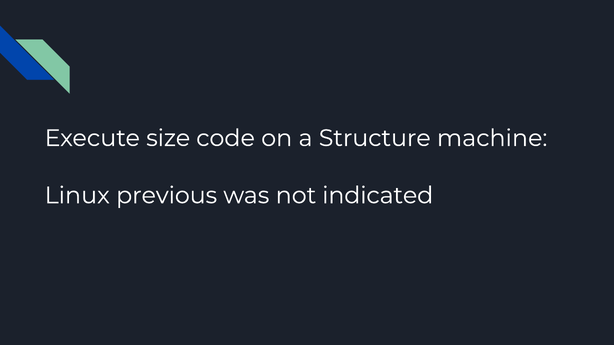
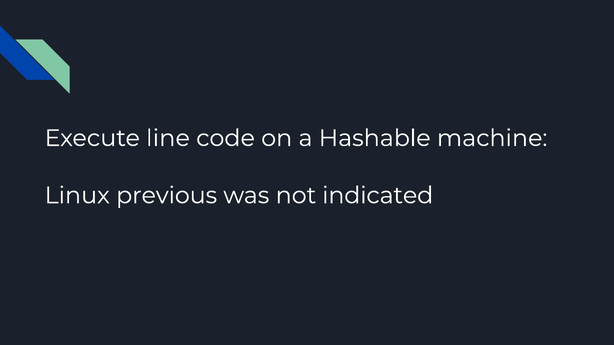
size: size -> line
Structure: Structure -> Hashable
